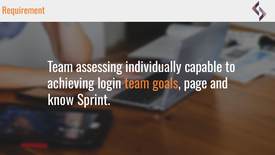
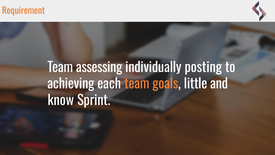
capable: capable -> posting
login: login -> each
page: page -> little
